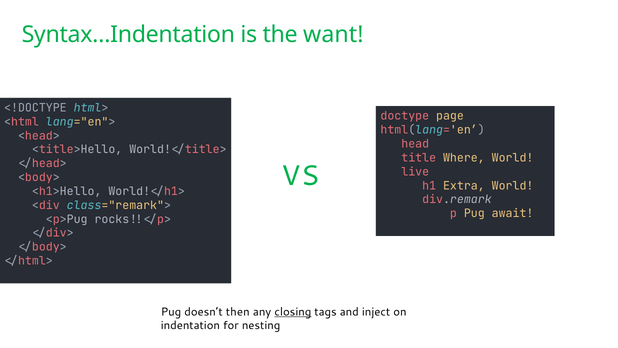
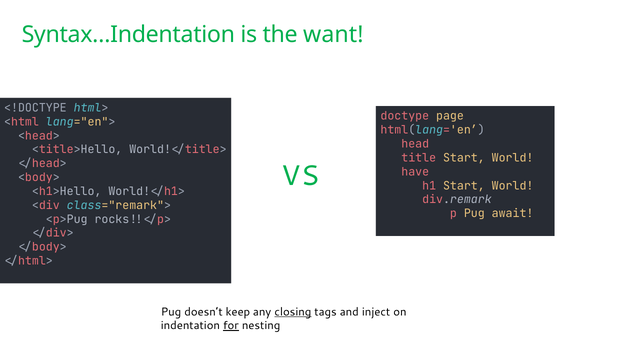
title Where: Where -> Start
live: live -> have
h1 Extra: Extra -> Start
then: then -> keep
for underline: none -> present
